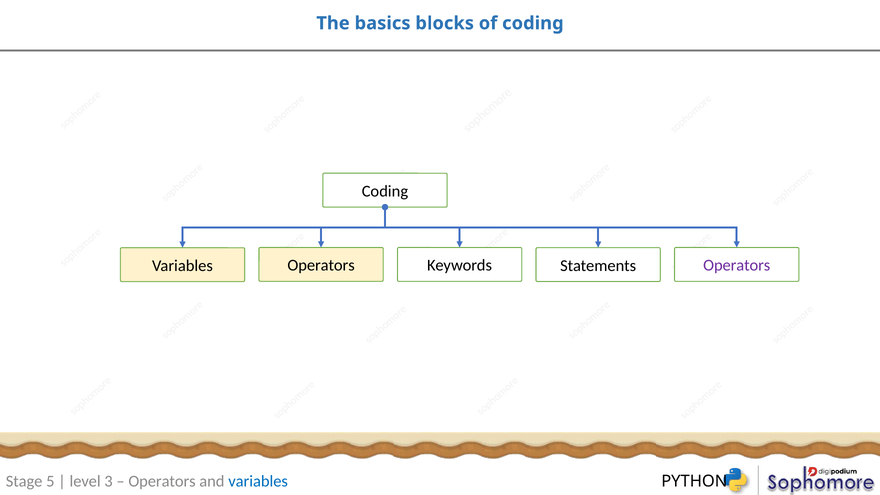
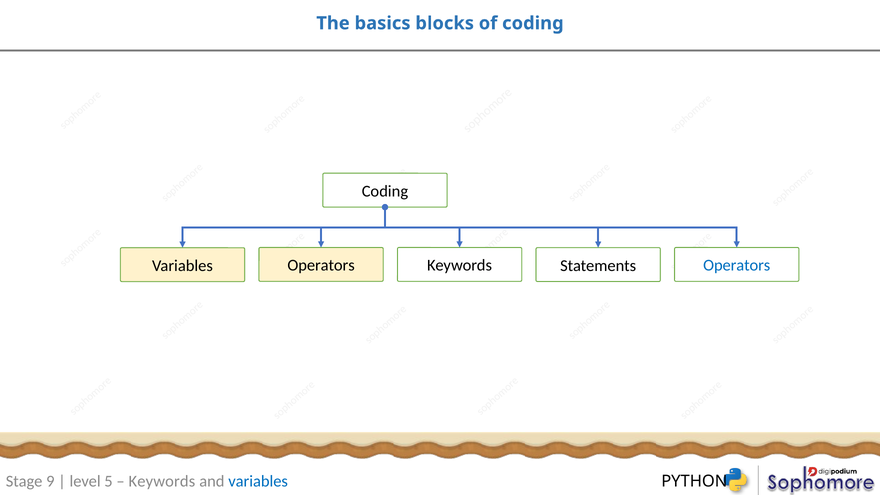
Operators at (737, 266) colour: purple -> blue
5: 5 -> 9
3: 3 -> 5
Operators at (162, 481): Operators -> Keywords
